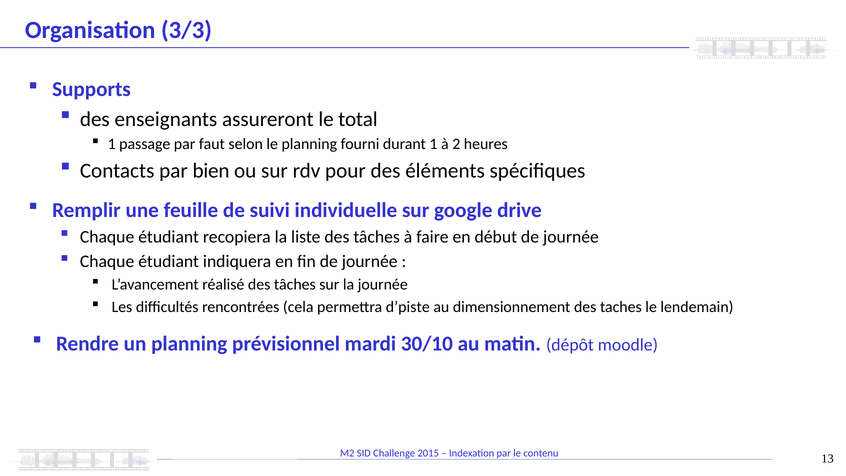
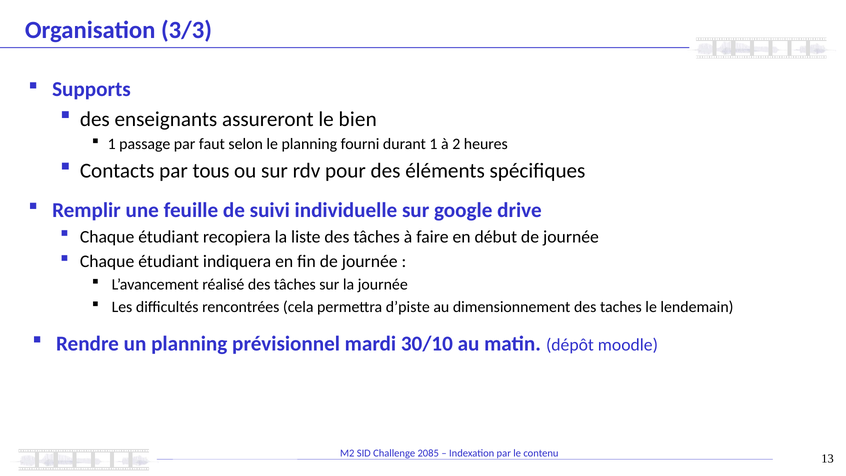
total: total -> bien
bien: bien -> tous
2015: 2015 -> 2085
